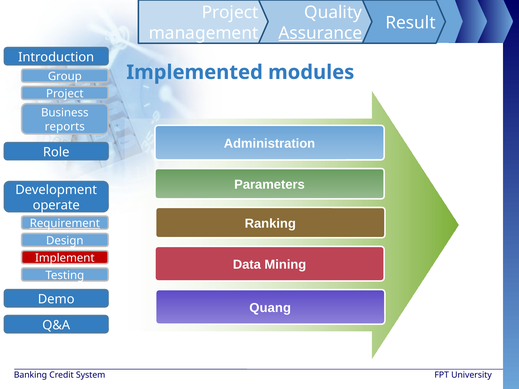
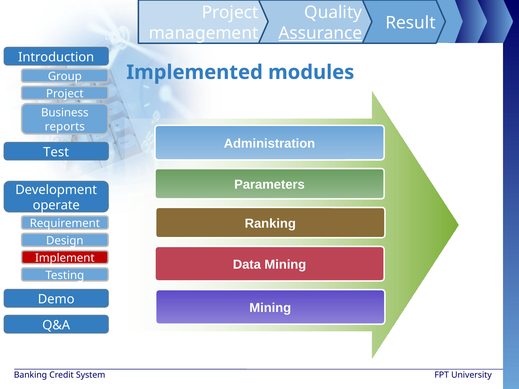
Role: Role -> Test
Requirement underline: present -> none
Quang at (270, 308): Quang -> Mining
